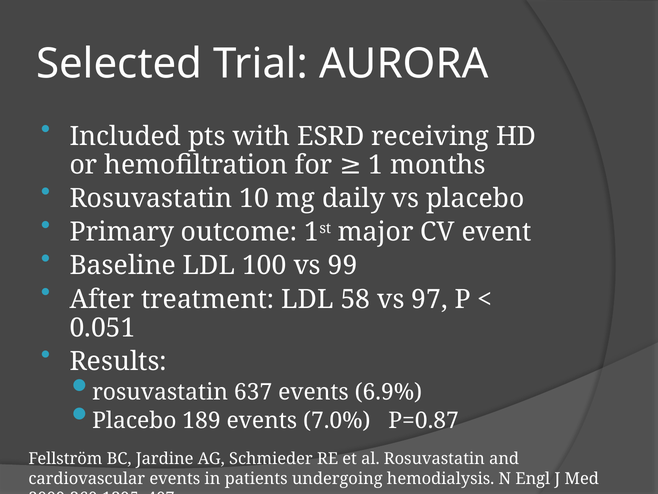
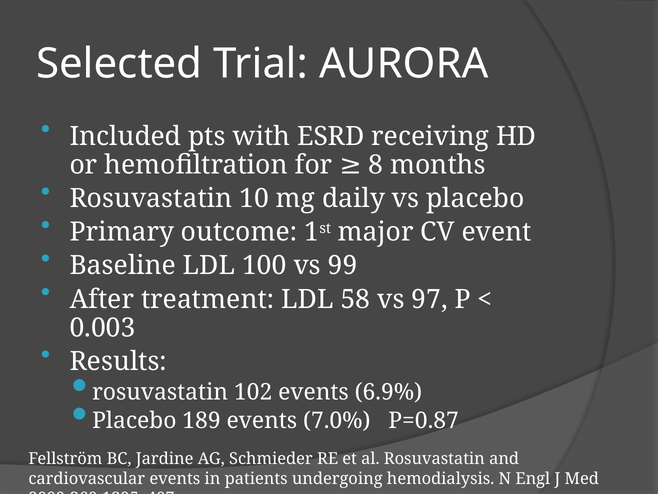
1: 1 -> 8
0.051: 0.051 -> 0.003
637: 637 -> 102
